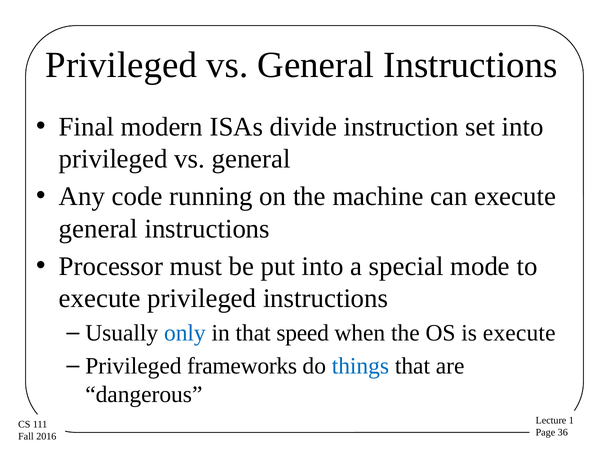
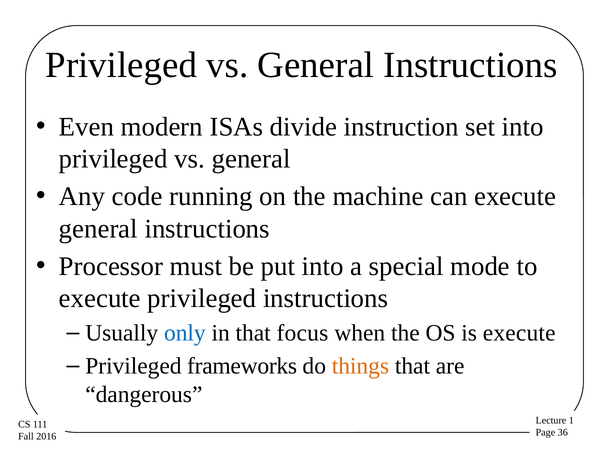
Final: Final -> Even
speed: speed -> focus
things colour: blue -> orange
